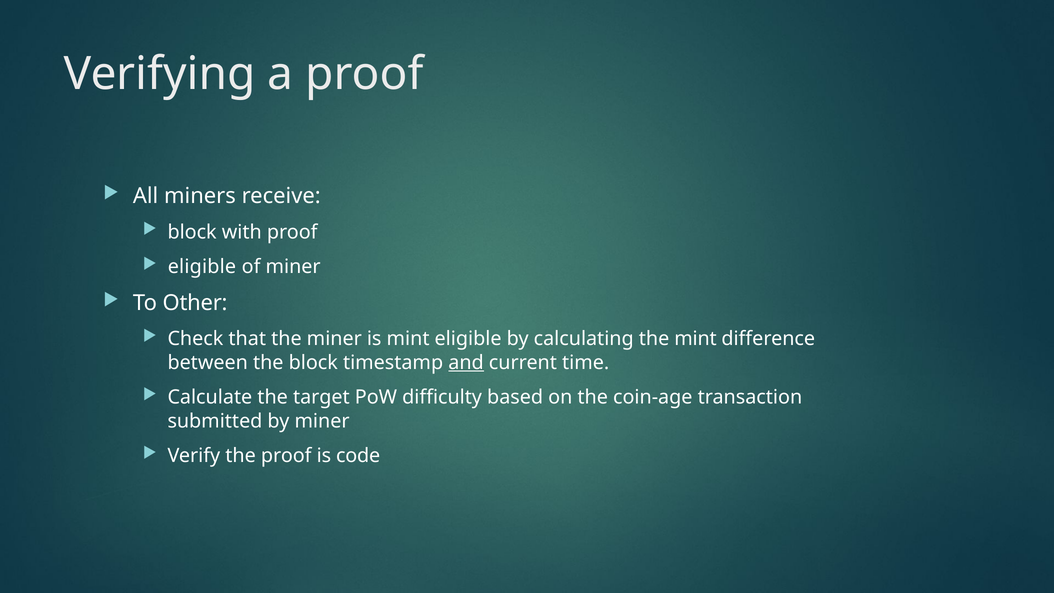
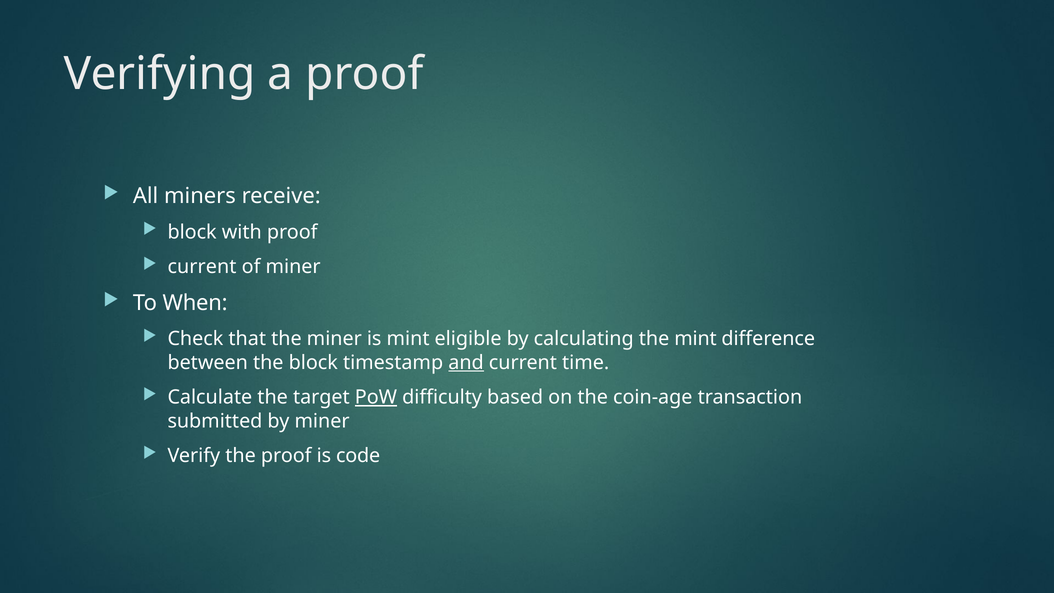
eligible at (202, 267): eligible -> current
Other: Other -> When
PoW underline: none -> present
